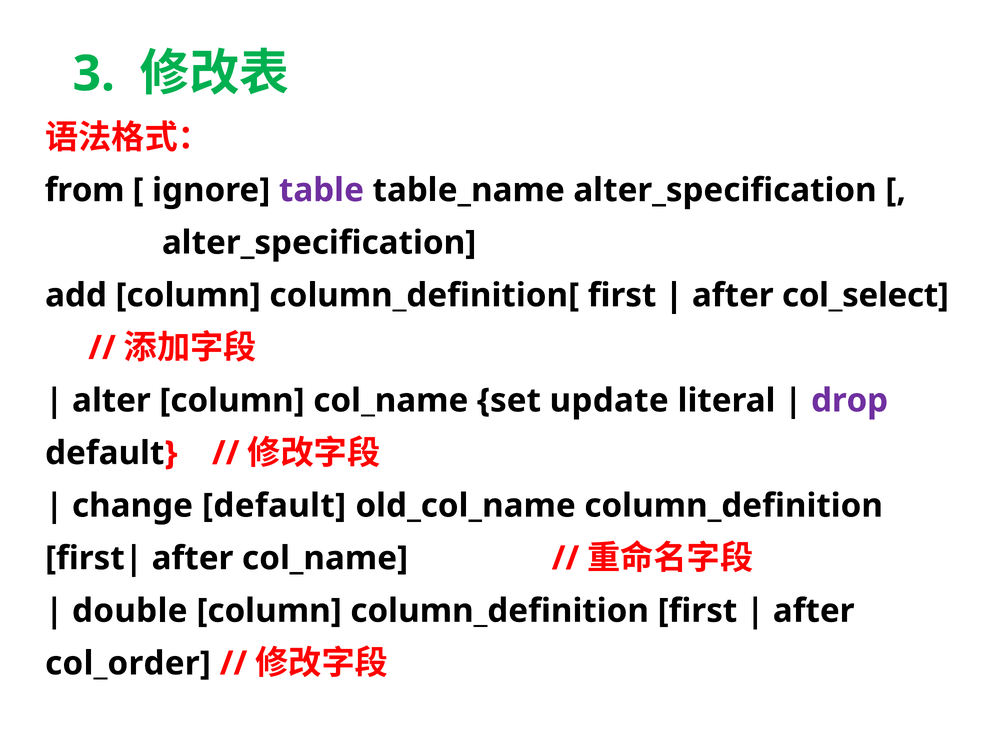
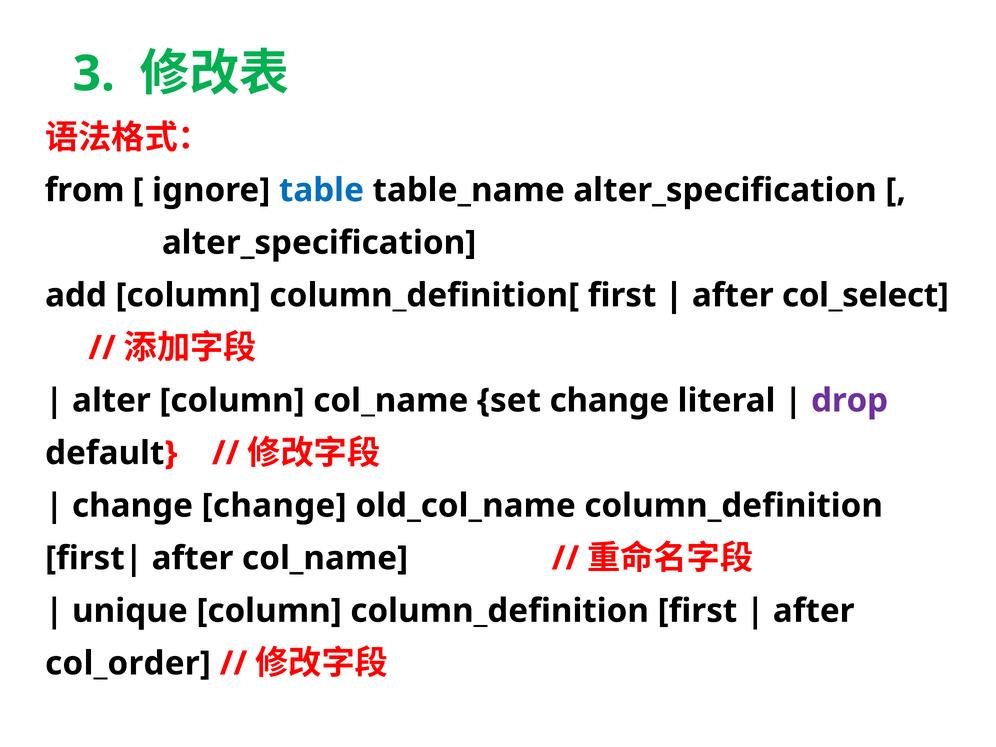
table colour: purple -> blue
set update: update -> change
change default: default -> change
double: double -> unique
